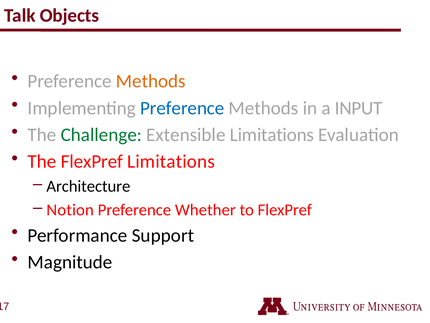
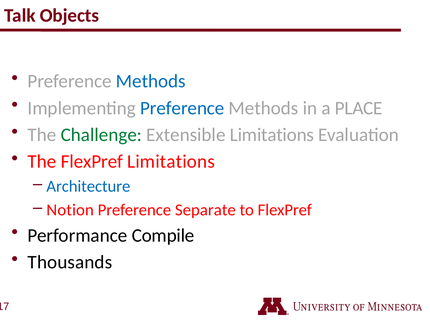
Methods at (151, 81) colour: orange -> blue
INPUT: INPUT -> PLACE
Architecture colour: black -> blue
Whether: Whether -> Separate
Support: Support -> Compile
Magnitude: Magnitude -> Thousands
